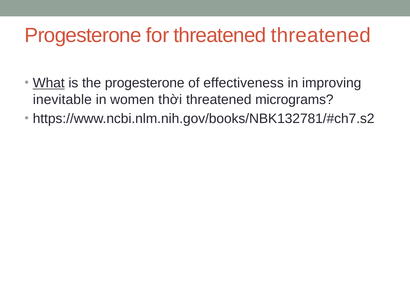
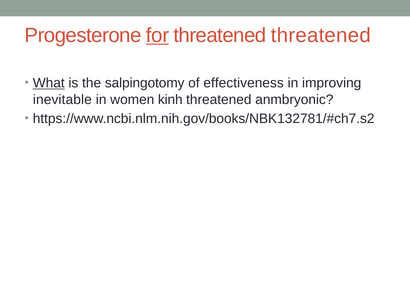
for underline: none -> present
the progesterone: progesterone -> salpingotomy
thời: thời -> kinh
micrograms: micrograms -> anmbryonic
